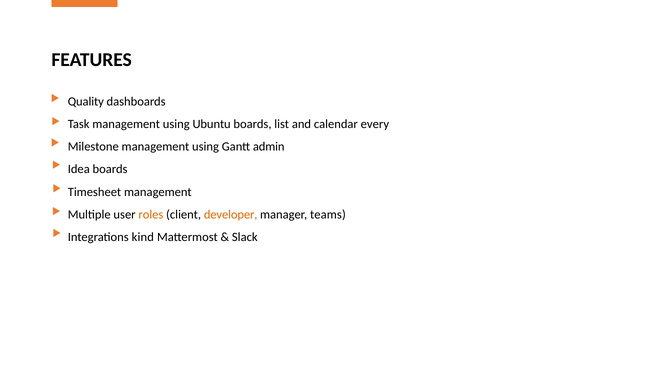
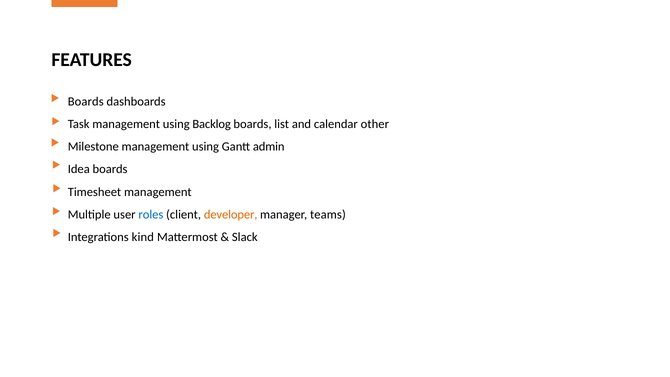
Quality at (86, 101): Quality -> Boards
Ubuntu: Ubuntu -> Backlog
every: every -> other
roles colour: orange -> blue
